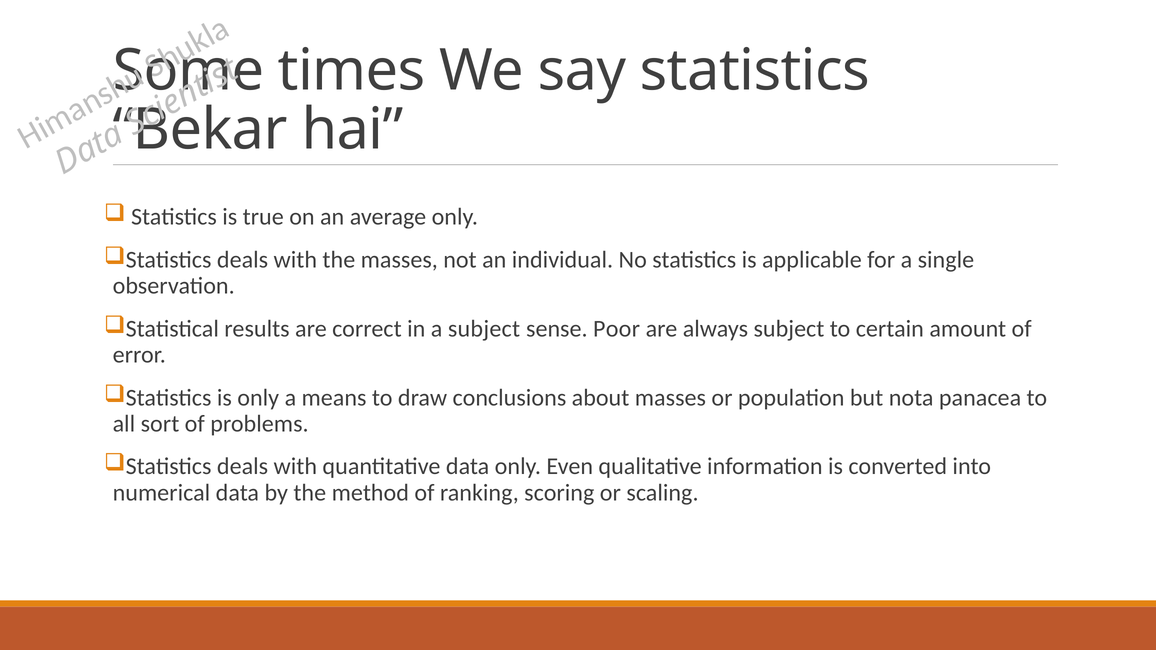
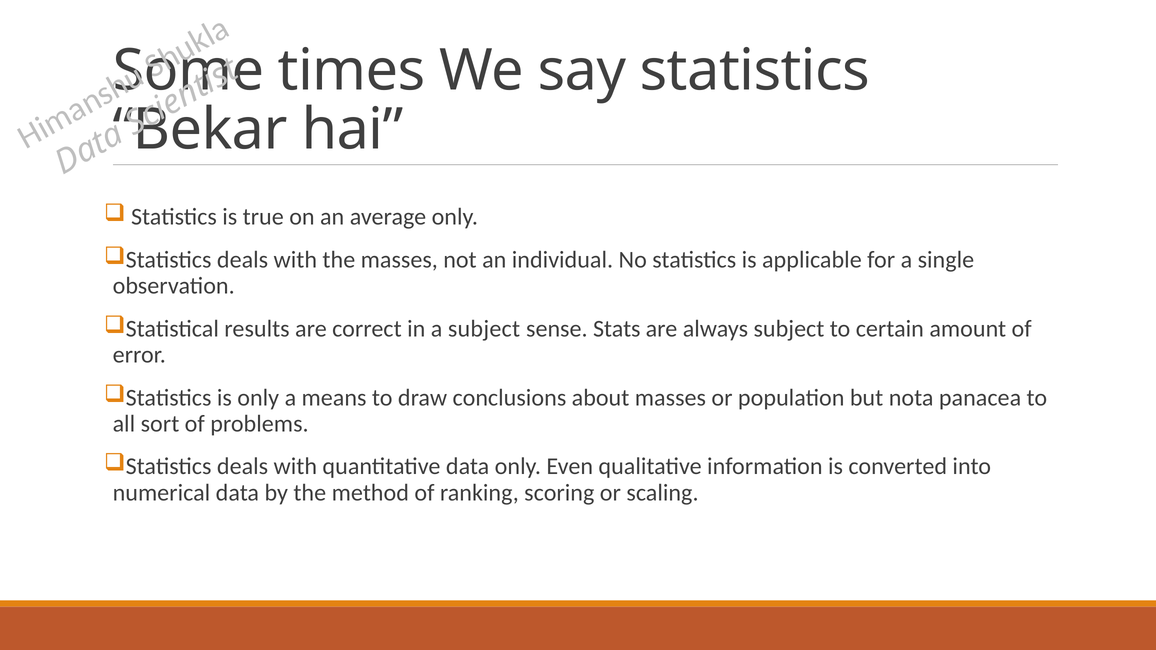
Poor: Poor -> Stats
